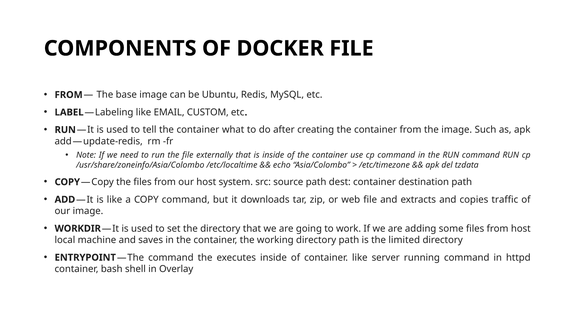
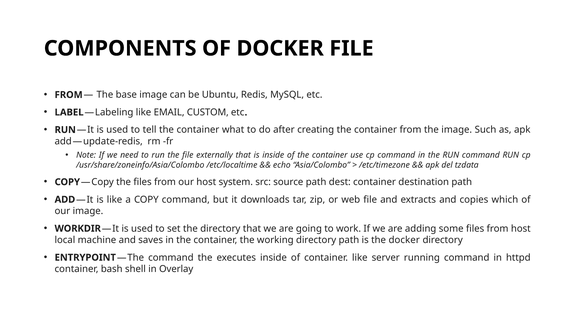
traffic: traffic -> which
the limited: limited -> docker
